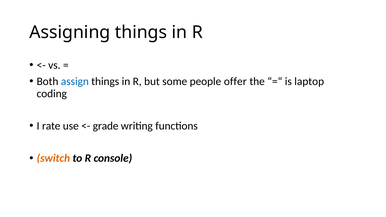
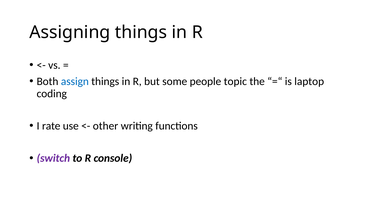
offer: offer -> topic
grade: grade -> other
switch colour: orange -> purple
